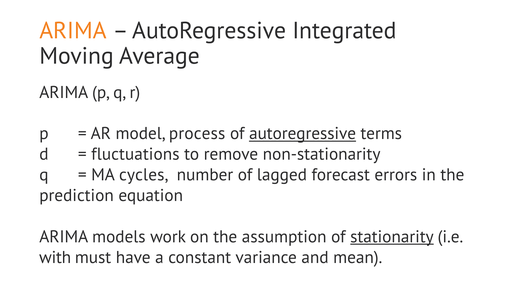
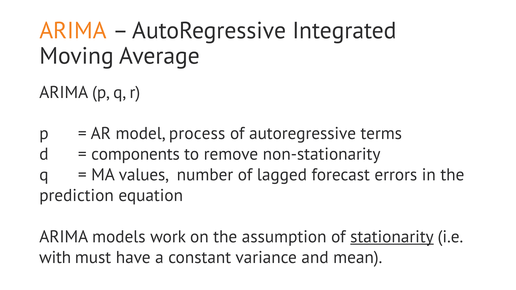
autoregressive at (303, 134) underline: present -> none
fluctuations: fluctuations -> components
cycles: cycles -> values
